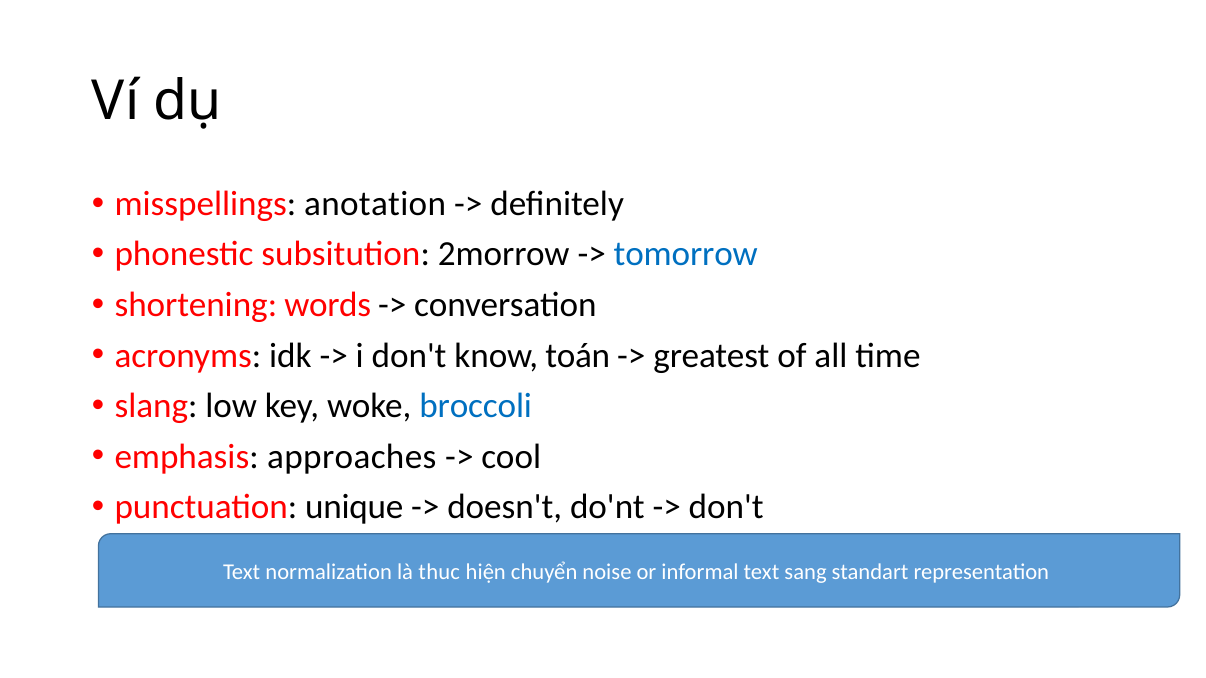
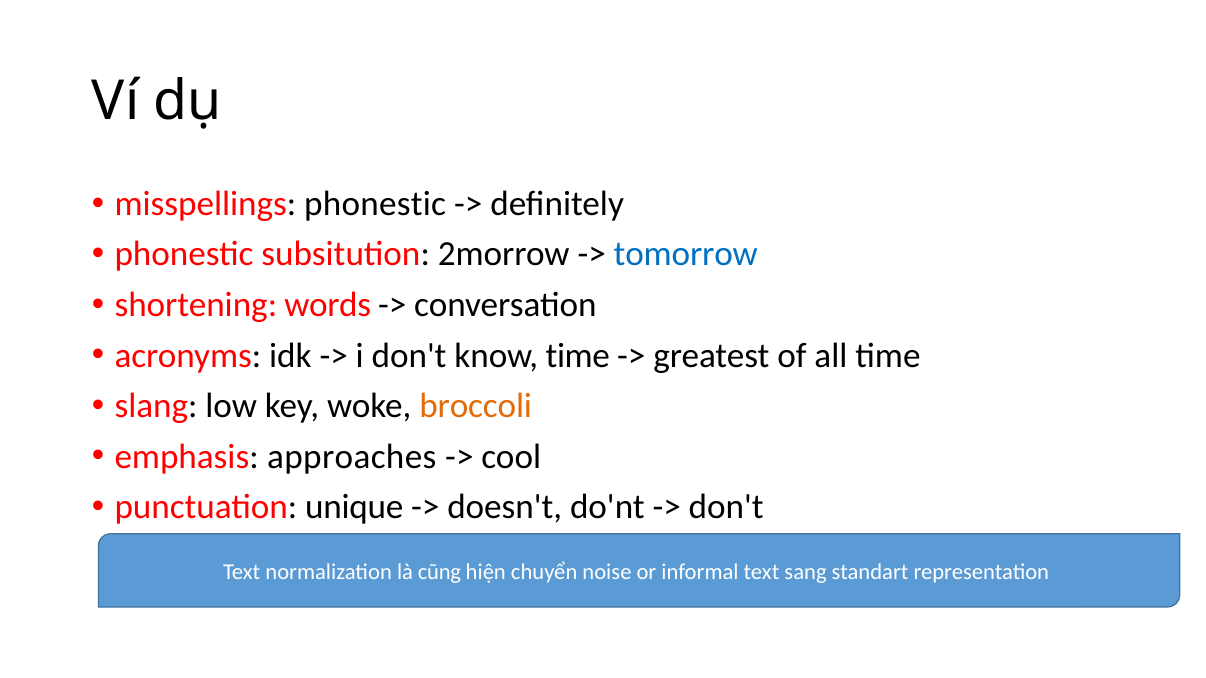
misspellings anotation: anotation -> phonestic
know toán: toán -> time
broccoli colour: blue -> orange
thuc: thuc -> cũng
